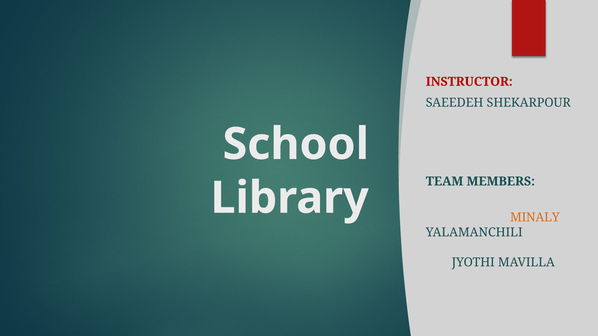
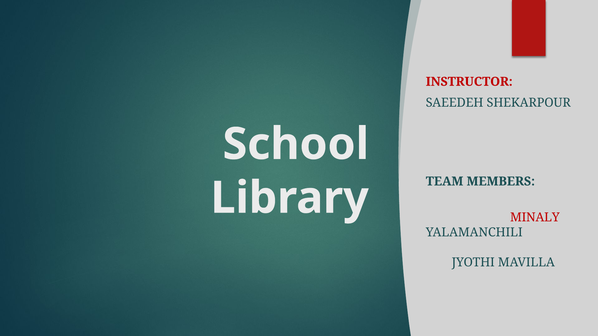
MINALY colour: orange -> red
